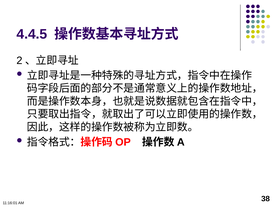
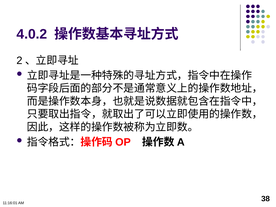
4.4.5: 4.4.5 -> 4.0.2
